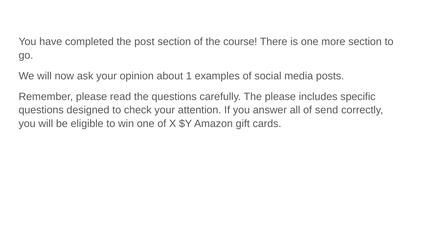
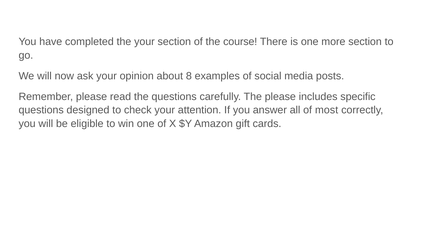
the post: post -> your
1: 1 -> 8
send: send -> most
